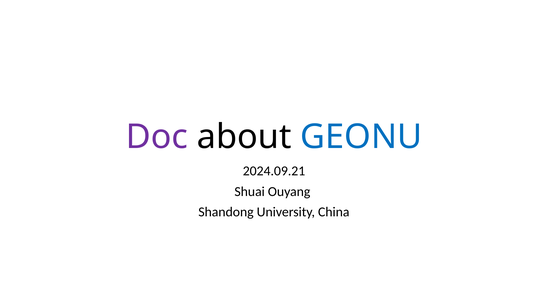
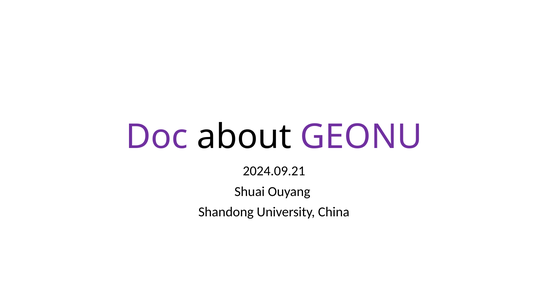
GEONU colour: blue -> purple
